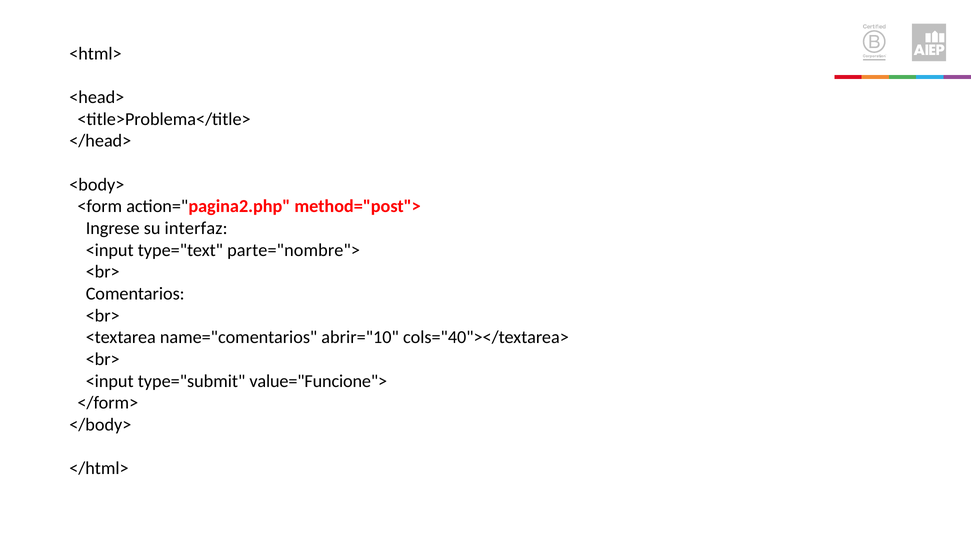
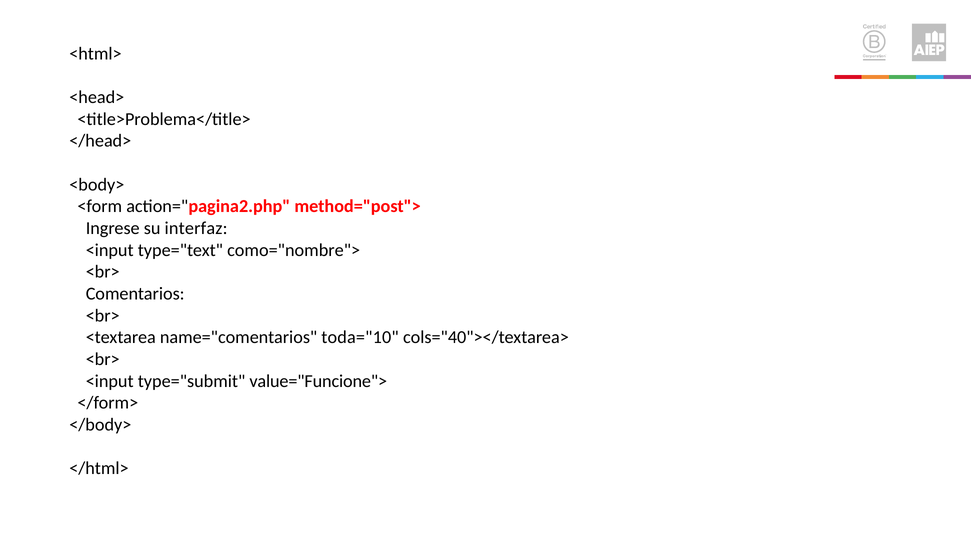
parte="nombre">: parte="nombre"> -> como="nombre">
abrir="10: abrir="10 -> toda="10
